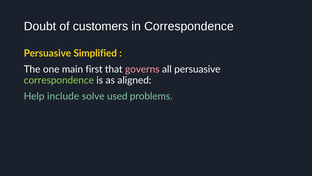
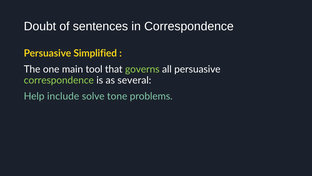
customers: customers -> sentences
first: first -> tool
governs colour: pink -> light green
aligned: aligned -> several
used: used -> tone
